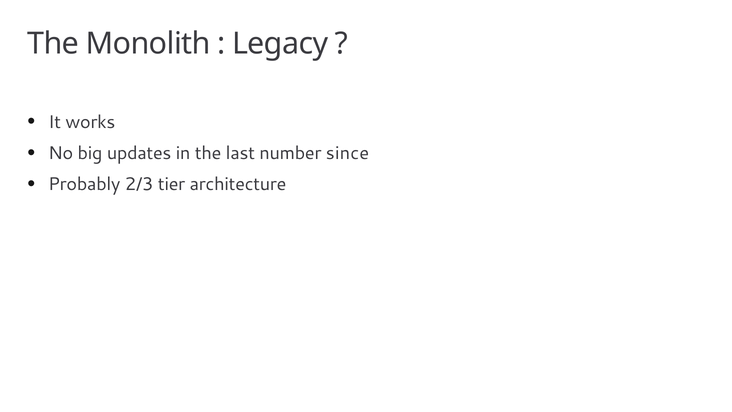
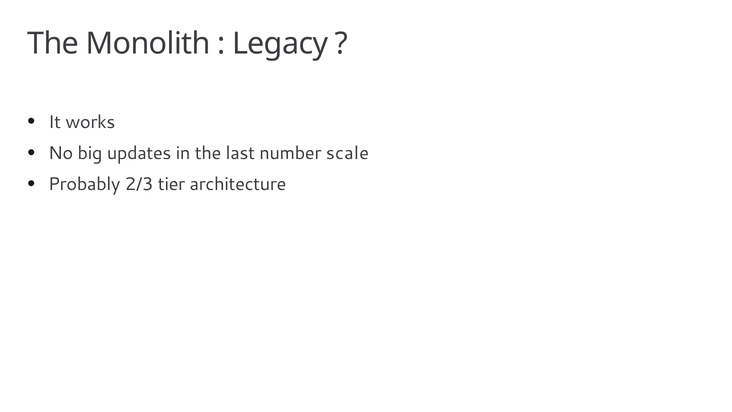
since: since -> scale
